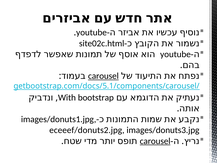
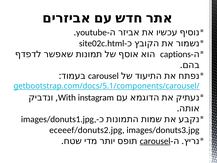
youtube at (175, 54): youtube -> captions
carousel at (103, 76) underline: present -> none
bootstrap: bootstrap -> instagram
